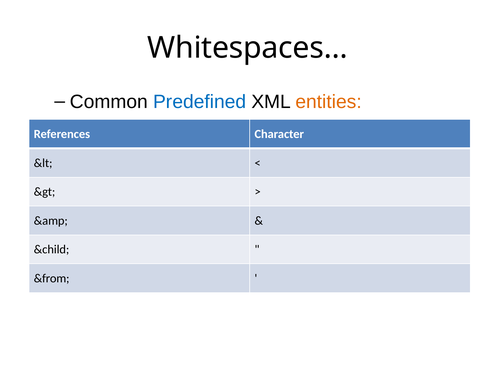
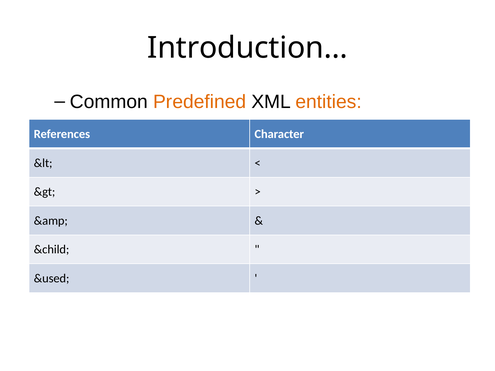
Whitespaces…: Whitespaces… -> Introduction…
Predefined colour: blue -> orange
&from: &from -> &used
